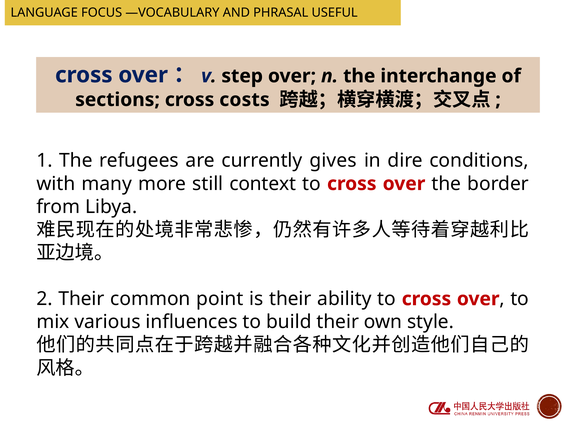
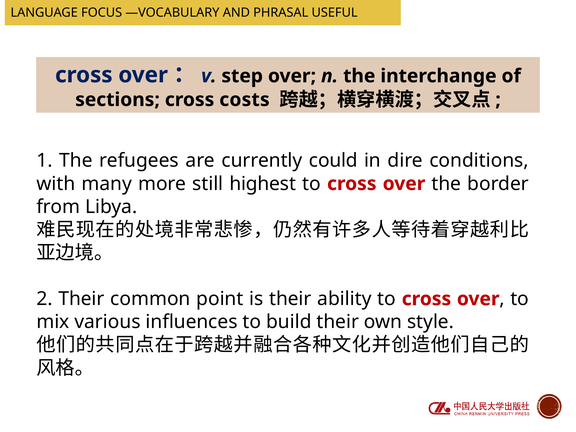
gives: gives -> could
context: context -> highest
